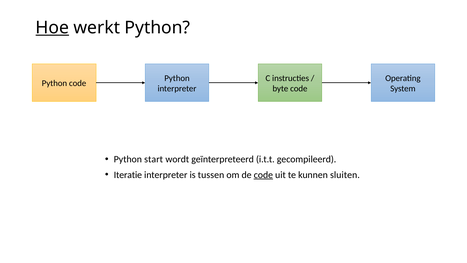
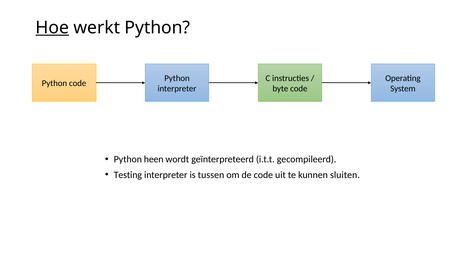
start: start -> heen
Iteratie: Iteratie -> Testing
code at (263, 175) underline: present -> none
